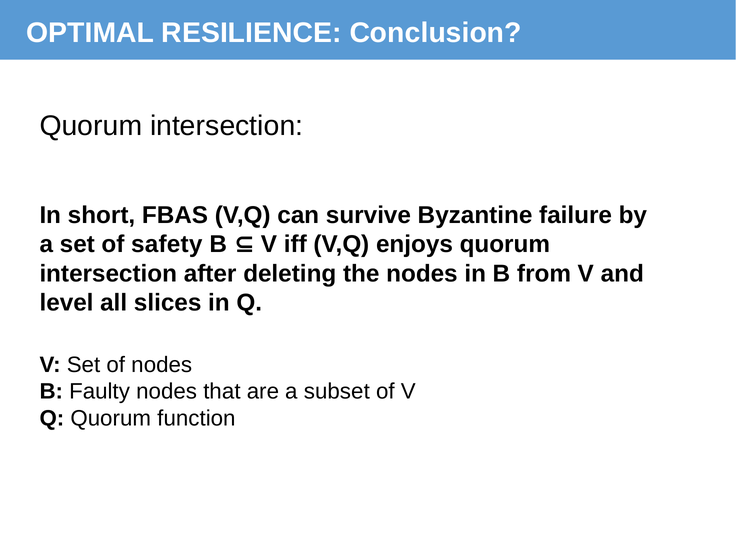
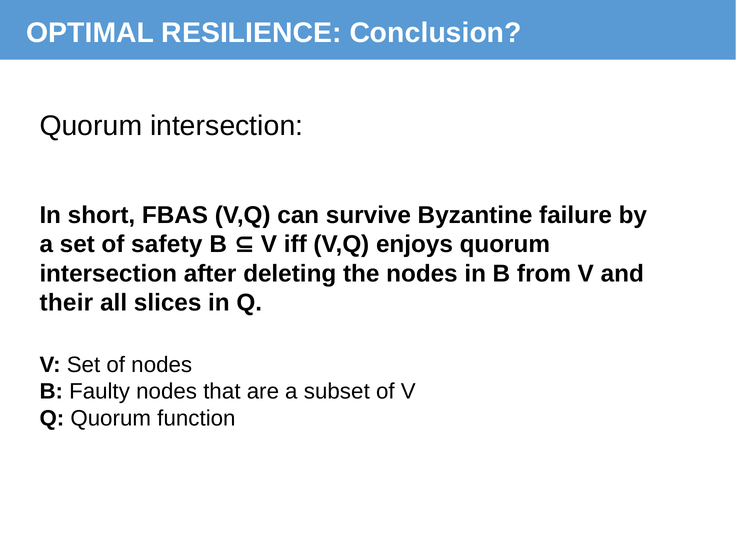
level: level -> their
